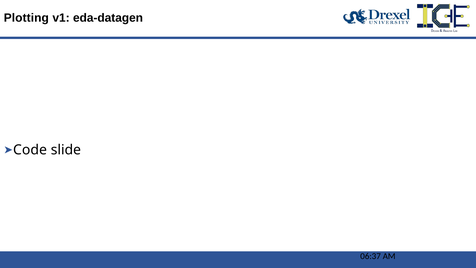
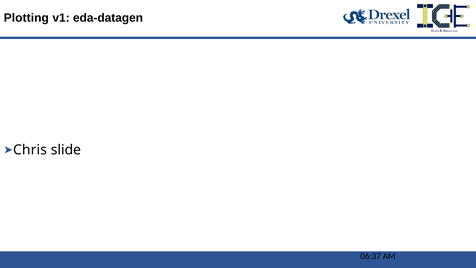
Code: Code -> Chris
